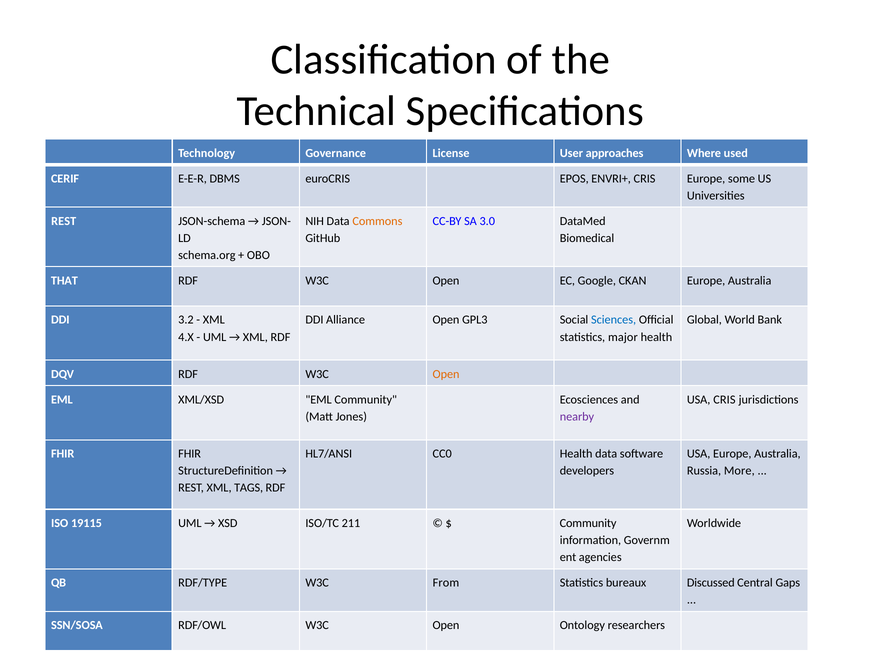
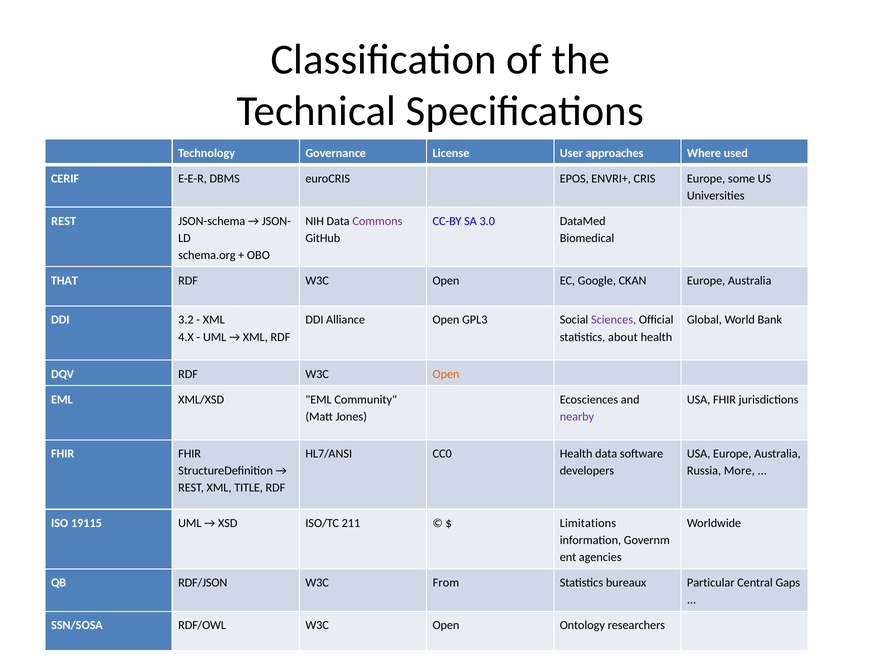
Commons colour: orange -> purple
Sciences colour: blue -> purple
major: major -> about
USA CRIS: CRIS -> FHIR
TAGS: TAGS -> TITLE
Community at (588, 523): Community -> Limitations
RDF/TYPE: RDF/TYPE -> RDF/JSON
Discussed: Discussed -> Particular
